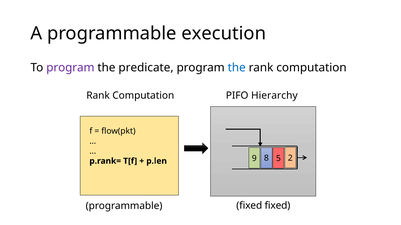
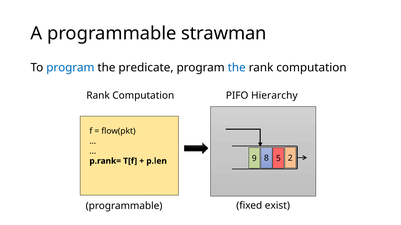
execution: execution -> strawman
program at (70, 68) colour: purple -> blue
fixed fixed: fixed -> exist
